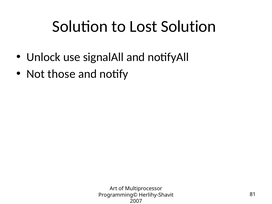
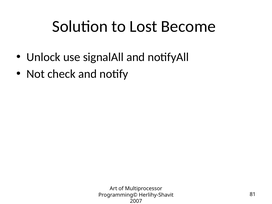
Lost Solution: Solution -> Become
those: those -> check
